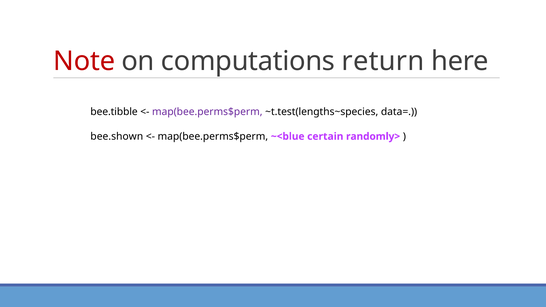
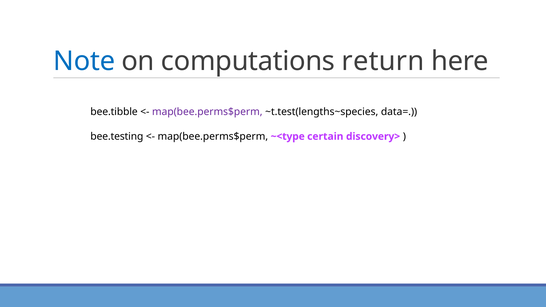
Note colour: red -> blue
bee.shown: bee.shown -> bee.testing
~<blue: ~<blue -> ~<type
randomly>: randomly> -> discovery>
